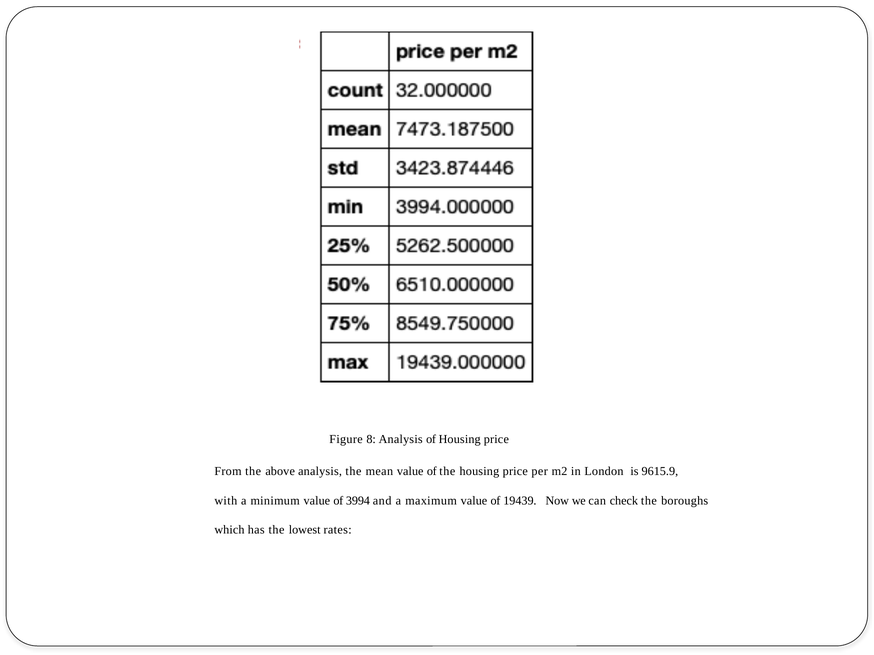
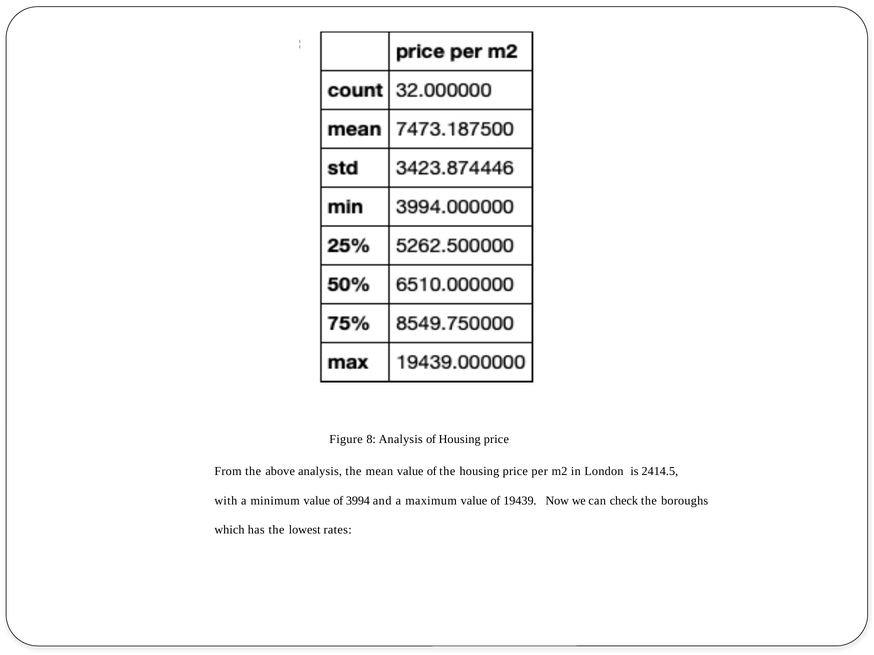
9615.9: 9615.9 -> 2414.5
